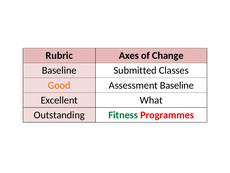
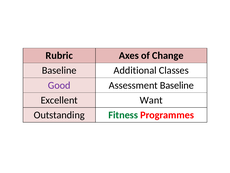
Submitted: Submitted -> Additional
Good colour: orange -> purple
What: What -> Want
